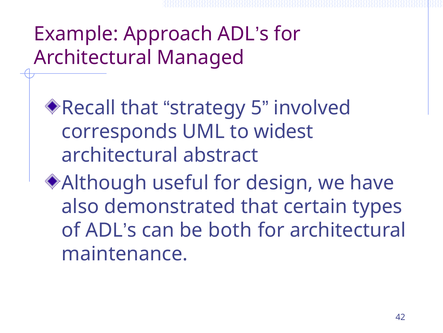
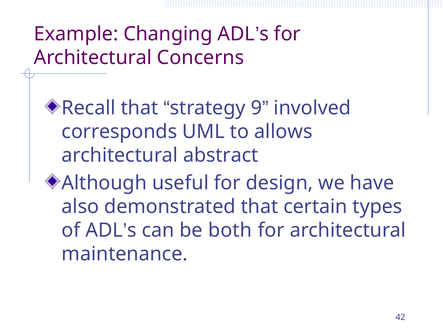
Approach: Approach -> Changing
Managed: Managed -> Concerns
5: 5 -> 9
widest: widest -> allows
